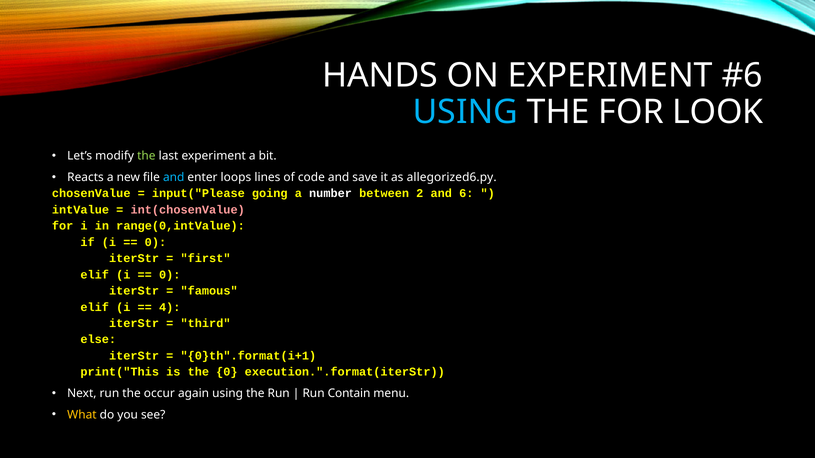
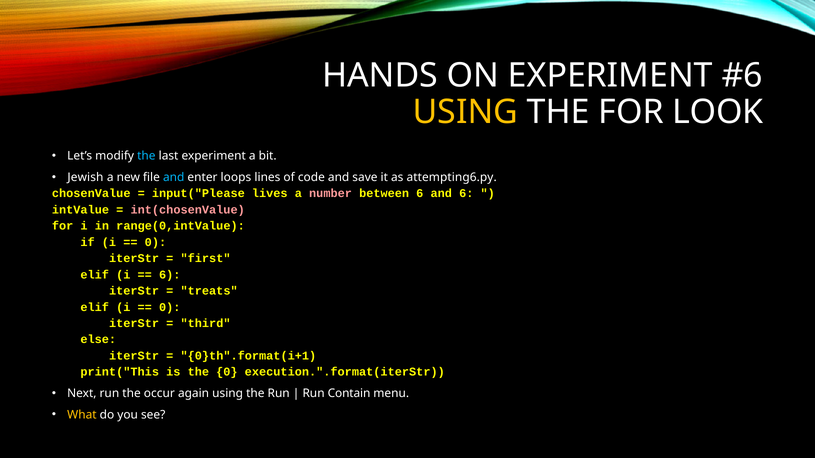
USING at (465, 112) colour: light blue -> yellow
the at (146, 156) colour: light green -> light blue
Reacts: Reacts -> Jewish
allegorized6.py: allegorized6.py -> attempting6.py
going: going -> lives
number colour: white -> pink
between 2: 2 -> 6
0 at (170, 275): 0 -> 6
famous: famous -> treats
4 at (170, 307): 4 -> 0
